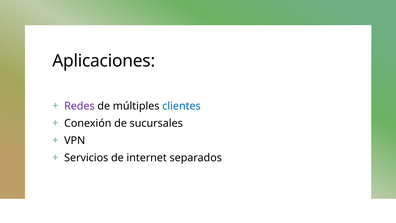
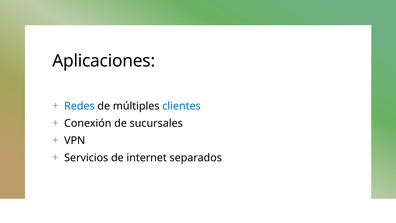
Redes colour: purple -> blue
